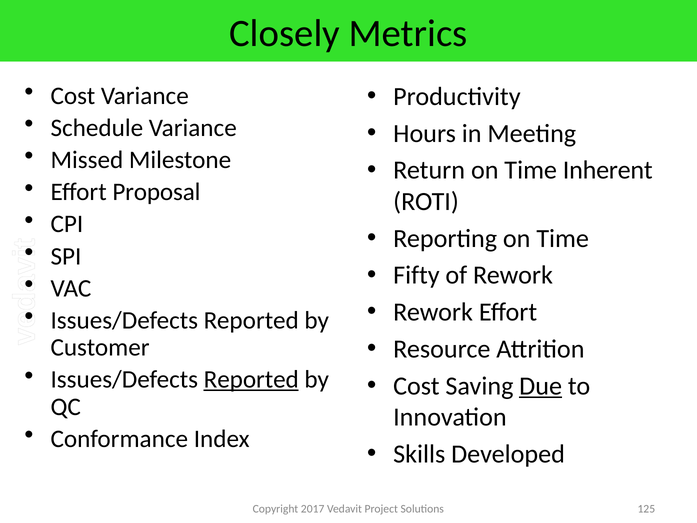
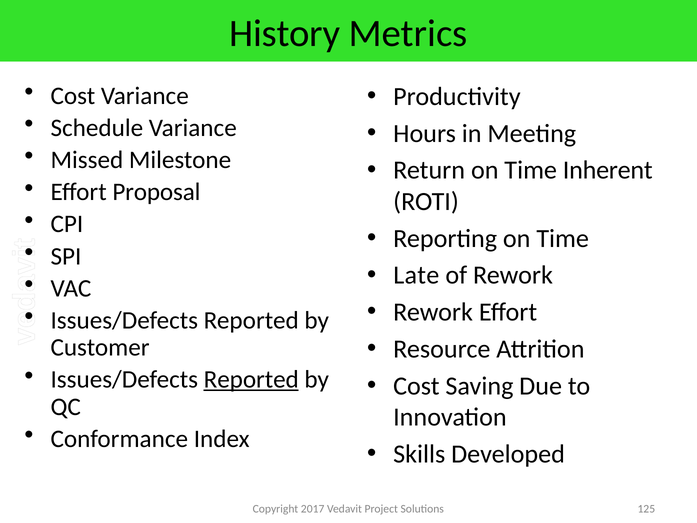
Closely: Closely -> History
Fifty: Fifty -> Late
Due underline: present -> none
